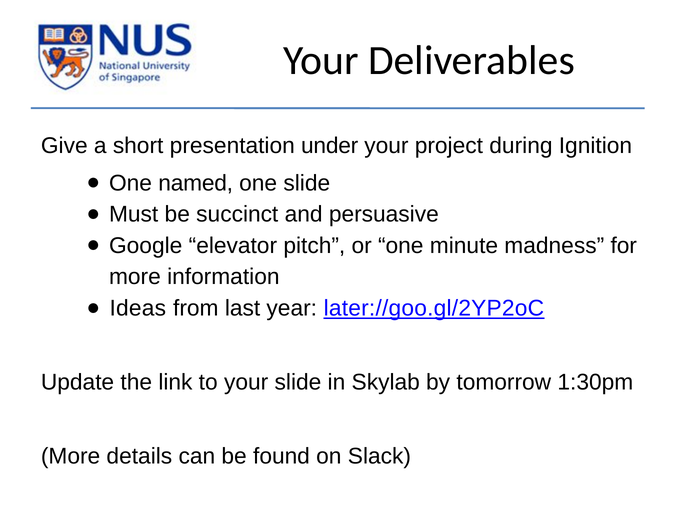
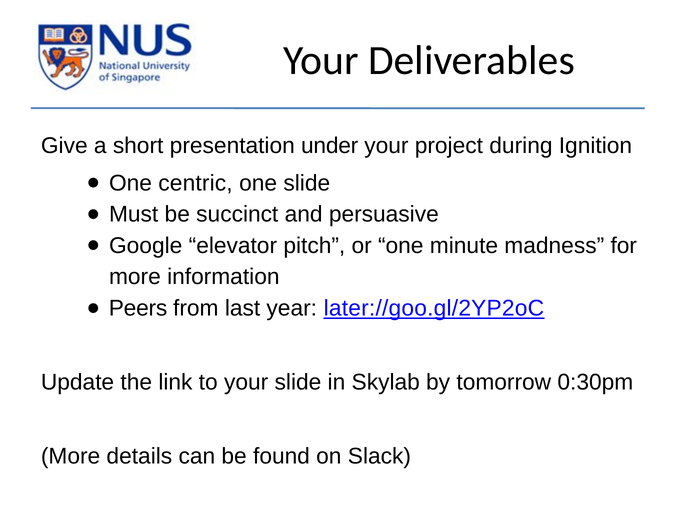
named: named -> centric
Ideas: Ideas -> Peers
1:30pm: 1:30pm -> 0:30pm
